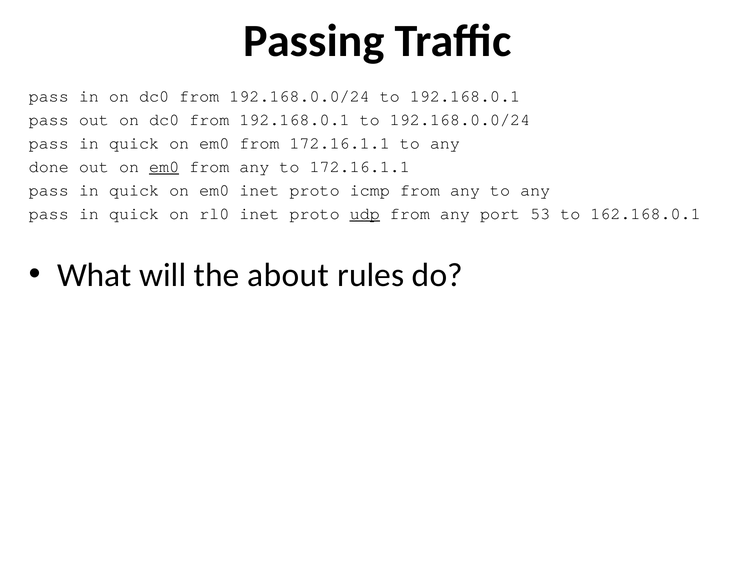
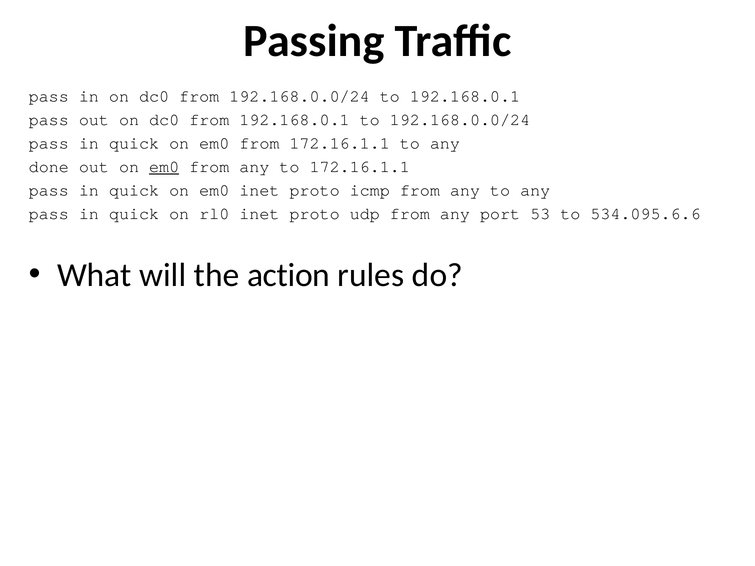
udp underline: present -> none
162.168.0.1: 162.168.0.1 -> 534.095.6.6
about: about -> action
